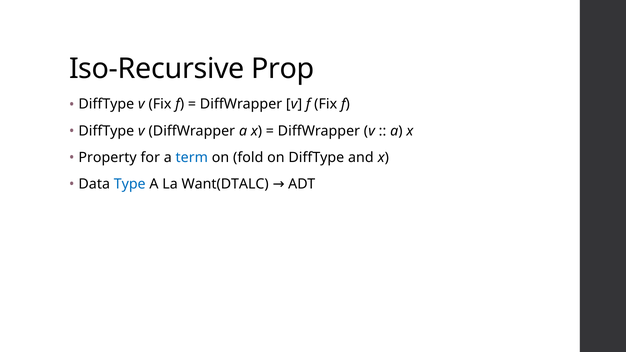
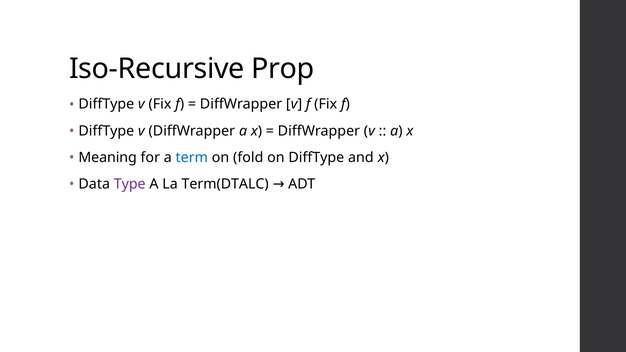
Property: Property -> Meaning
Type colour: blue -> purple
Want(DTALC: Want(DTALC -> Term(DTALC
